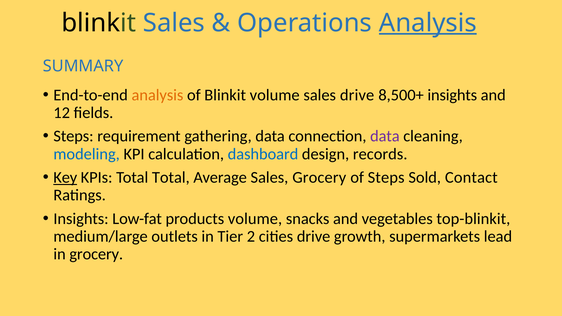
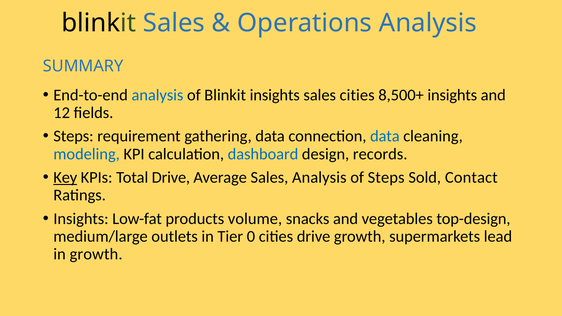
Analysis at (428, 23) underline: present -> none
analysis at (157, 95) colour: orange -> blue
Blinkit volume: volume -> insights
sales drive: drive -> cities
data at (385, 136) colour: purple -> blue
Total Total: Total -> Drive
Sales Grocery: Grocery -> Analysis
top-blinkit: top-blinkit -> top-design
2: 2 -> 0
in grocery: grocery -> growth
